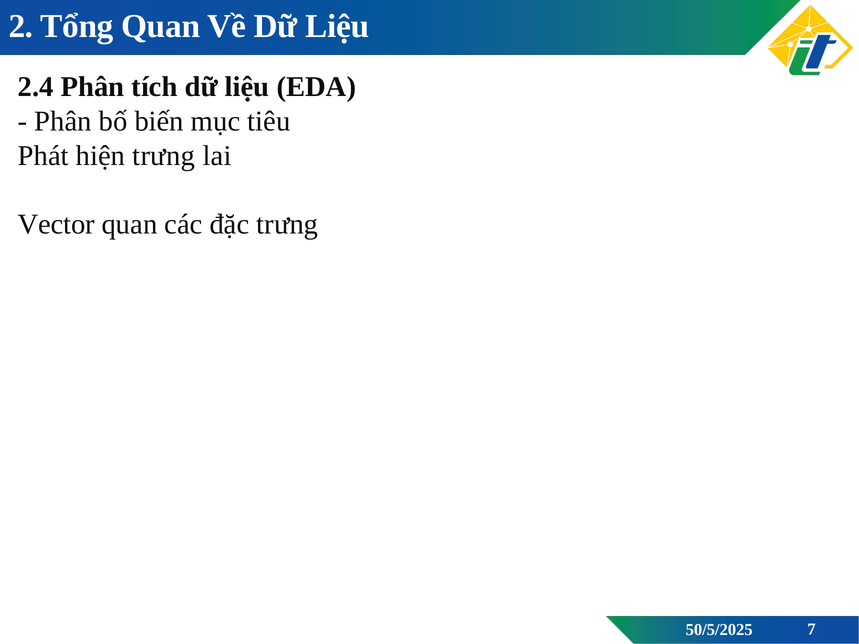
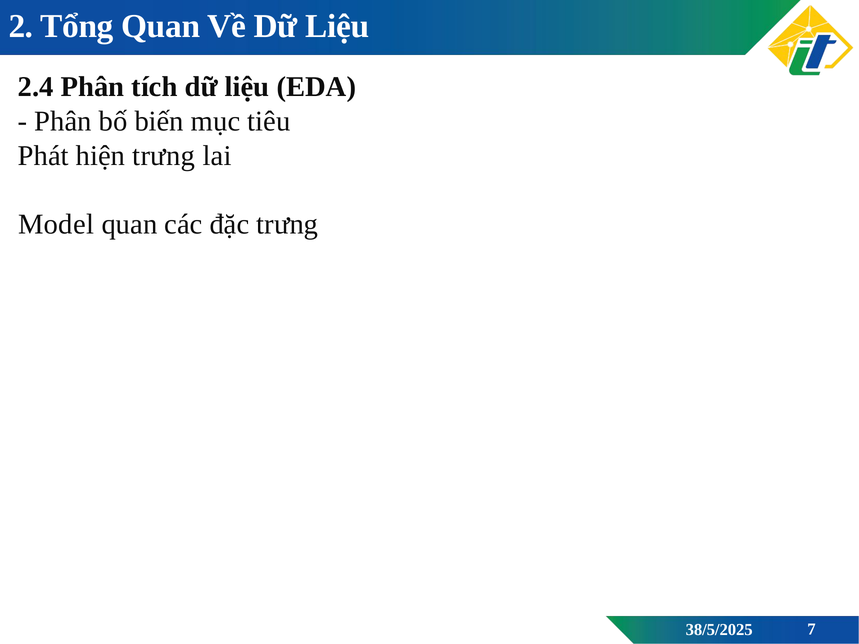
Vector: Vector -> Model
50/5/2025: 50/5/2025 -> 38/5/2025
